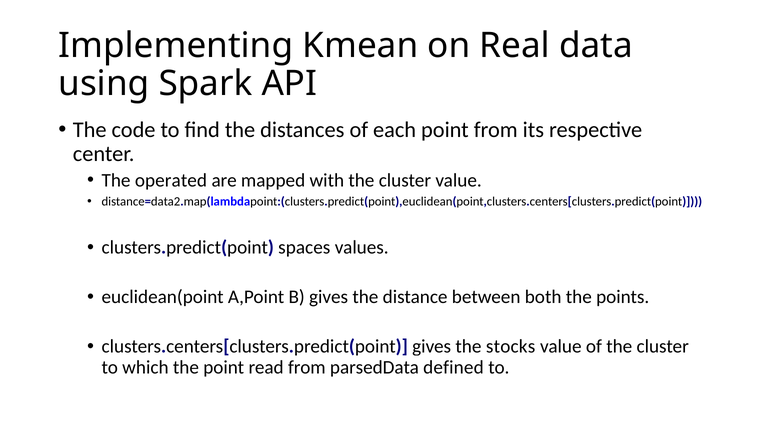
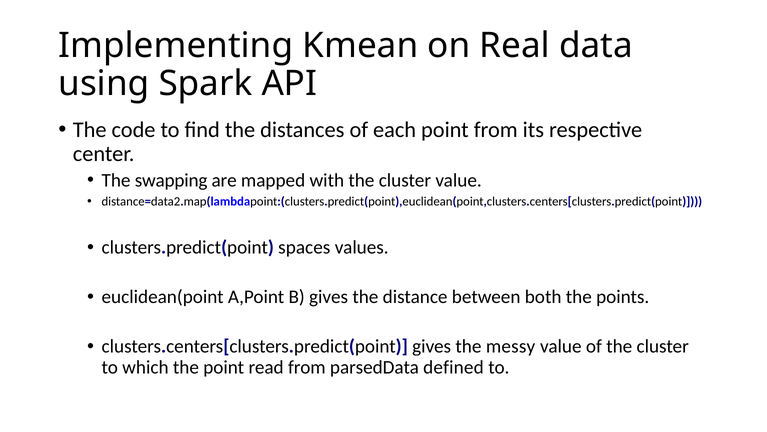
operated: operated -> swapping
stocks: stocks -> messy
